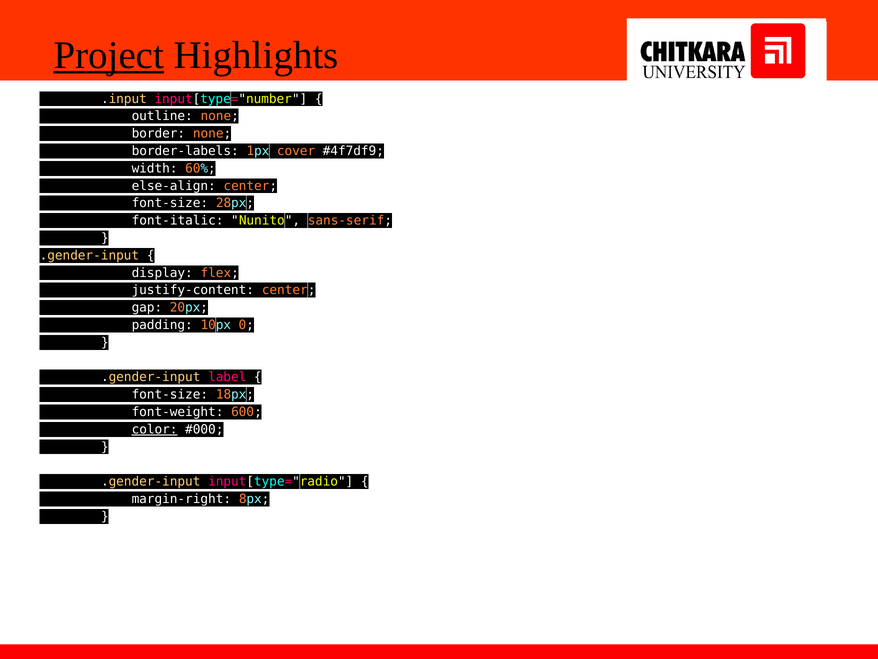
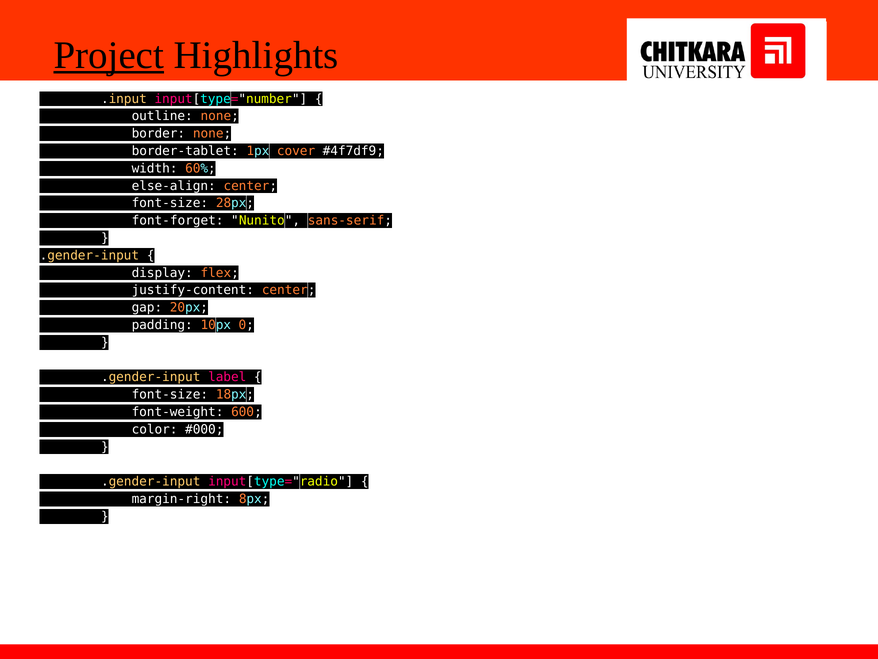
border-labels: border-labels -> border-tablet
font-italic: font-italic -> font-forget
color underline: present -> none
